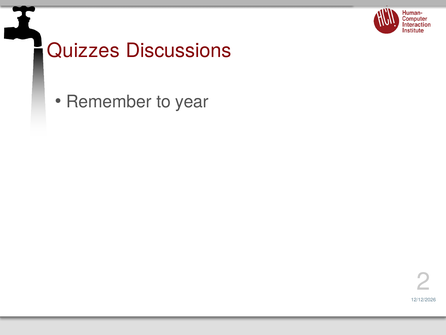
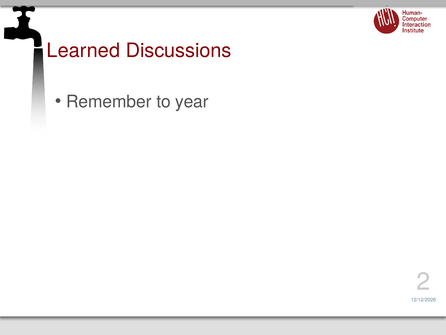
Quizzes: Quizzes -> Learned
